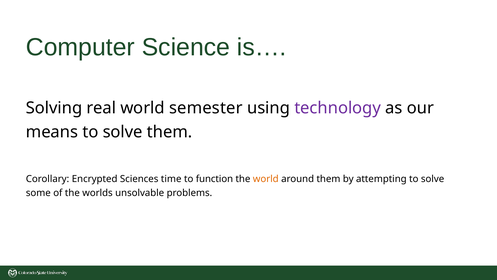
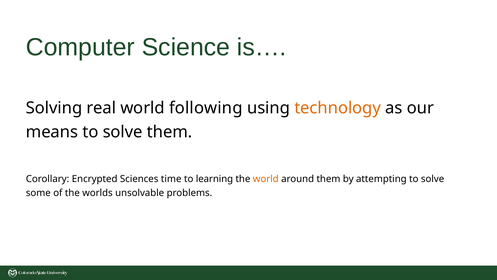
semester: semester -> following
technology colour: purple -> orange
function: function -> learning
